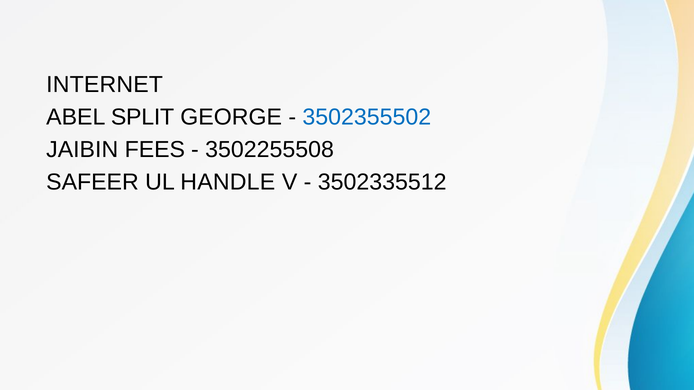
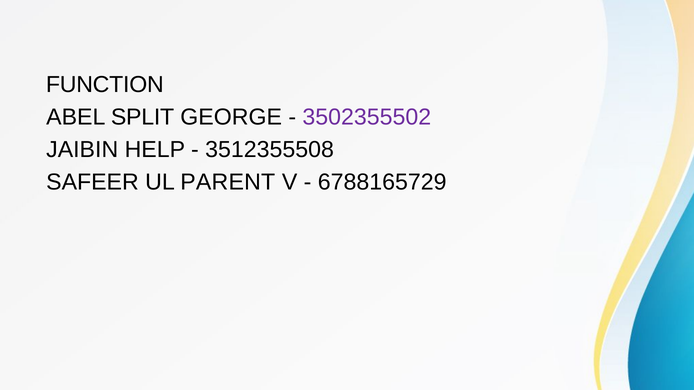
INTERNET: INTERNET -> FUNCTION
3502355502 colour: blue -> purple
FEES: FEES -> HELP
3502255508: 3502255508 -> 3512355508
HANDLE: HANDLE -> PARENT
3502335512: 3502335512 -> 6788165729
